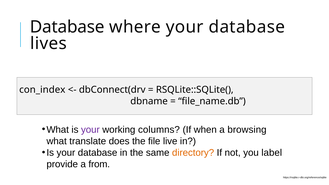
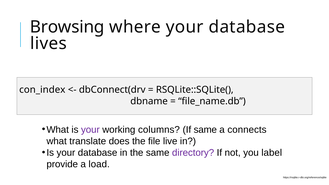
Database at (67, 27): Database -> Browsing
If when: when -> same
browsing: browsing -> connects
directory colour: orange -> purple
from: from -> load
